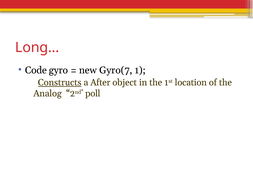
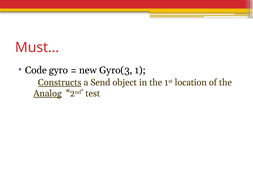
Long…: Long… -> Must…
Gyro(7: Gyro(7 -> Gyro(3
After: After -> Send
Analog underline: none -> present
poll: poll -> test
